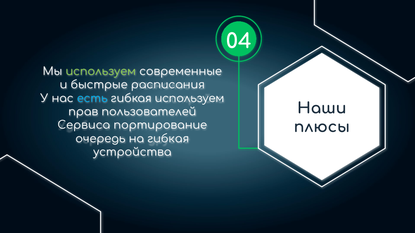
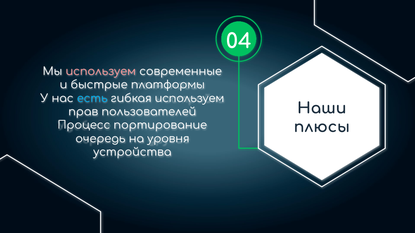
используем at (101, 72) colour: light green -> pink
расписания: расписания -> платформы
Сервиса: Сервиса -> Процесс
на гибкая: гибкая -> уровня
